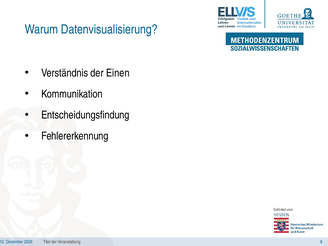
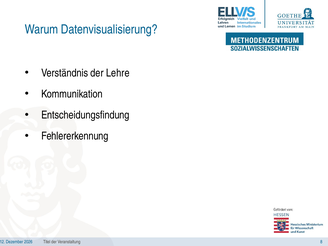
Einen: Einen -> Lehre
